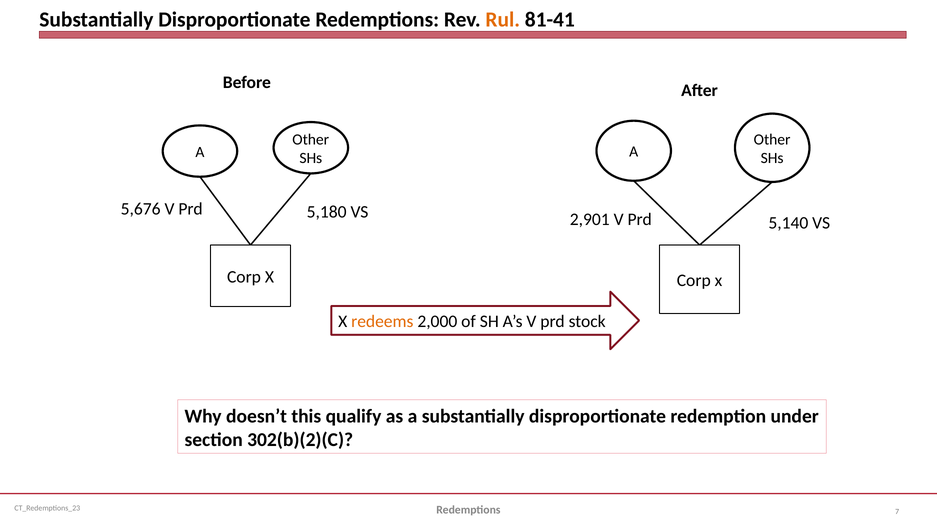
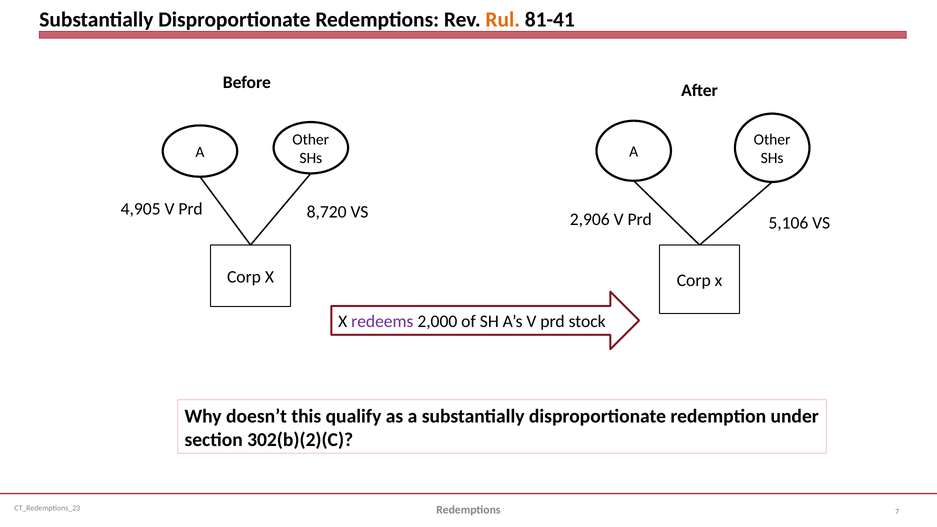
5,676: 5,676 -> 4,905
5,180: 5,180 -> 8,720
2,901: 2,901 -> 2,906
5,140: 5,140 -> 5,106
redeems colour: orange -> purple
